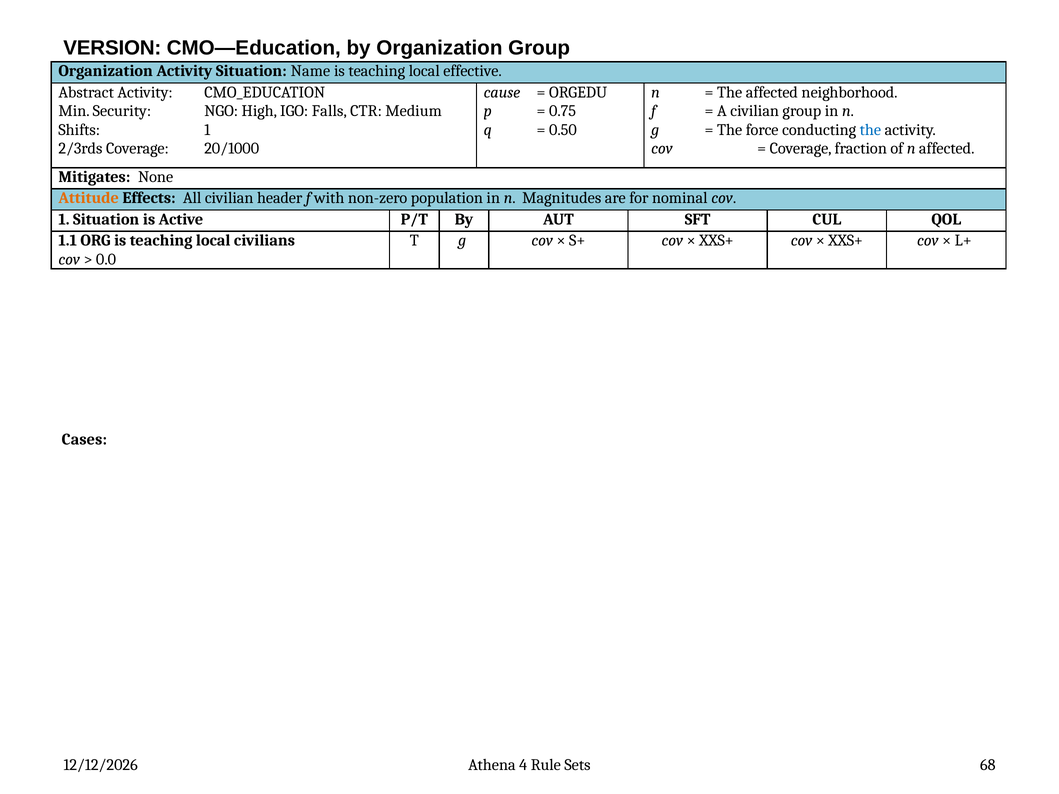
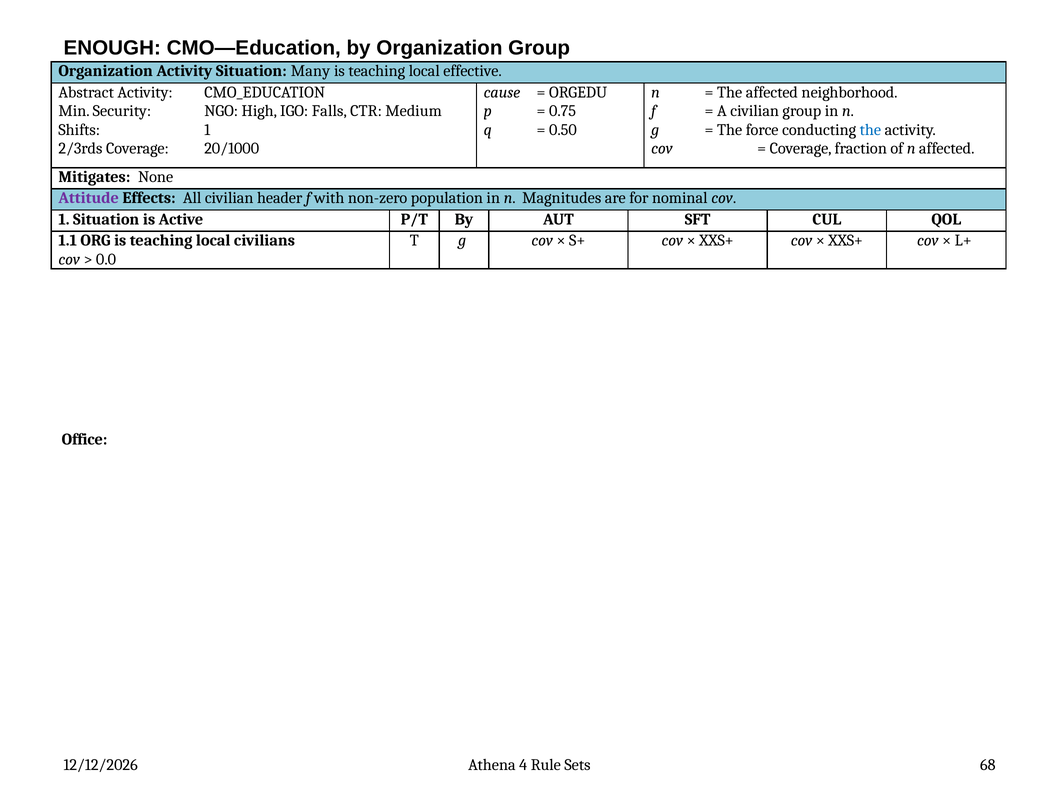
VERSION: VERSION -> ENOUGH
Name: Name -> Many
Attitude colour: orange -> purple
Cases: Cases -> Office
